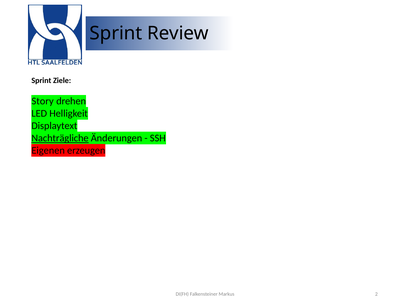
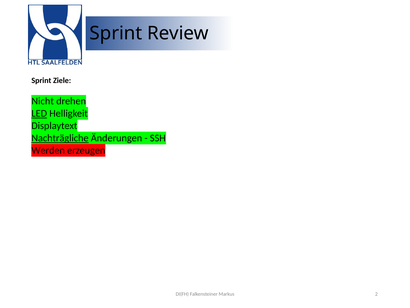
Story: Story -> Nicht
LED underline: none -> present
Eigenen: Eigenen -> Werden
